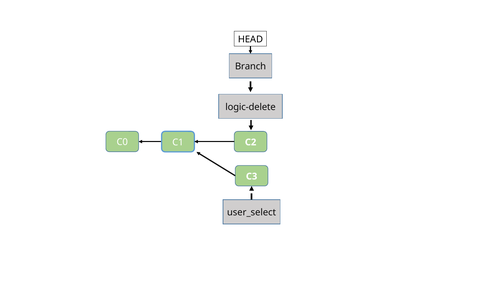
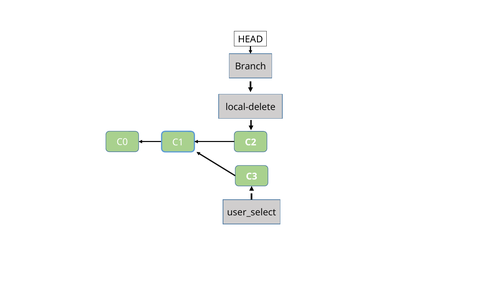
logic-delete: logic-delete -> local-delete
